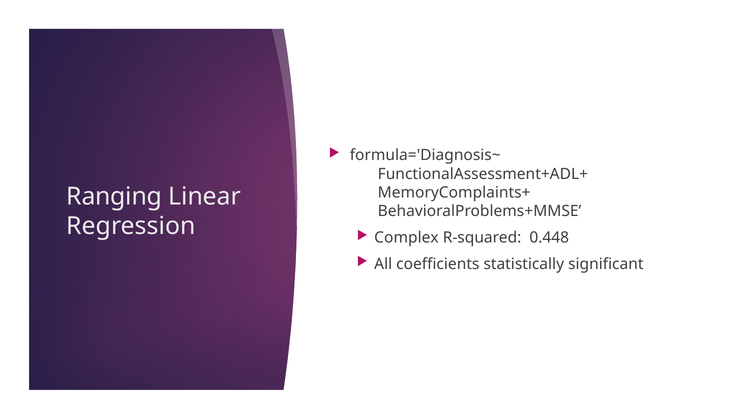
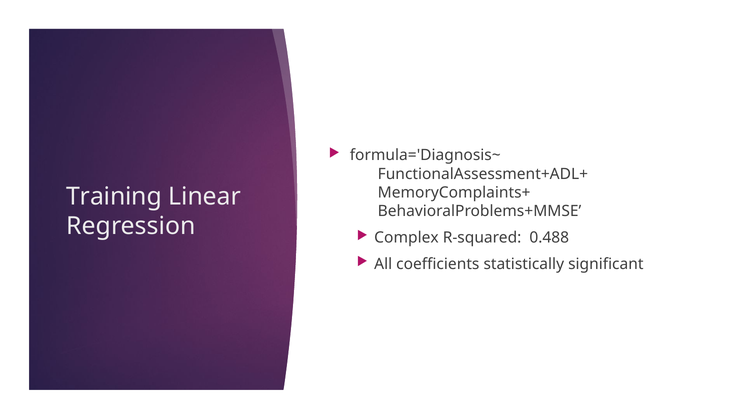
Ranging: Ranging -> Training
0.448: 0.448 -> 0.488
